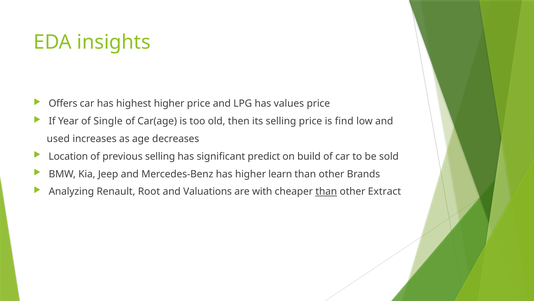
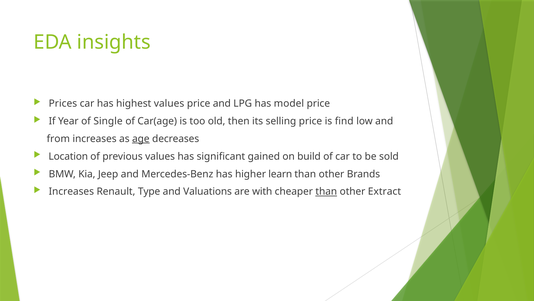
Offers: Offers -> Prices
highest higher: higher -> values
values: values -> model
used: used -> from
age underline: none -> present
previous selling: selling -> values
predict: predict -> gained
Analyzing at (71, 191): Analyzing -> Increases
Root: Root -> Type
